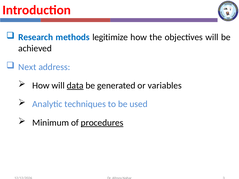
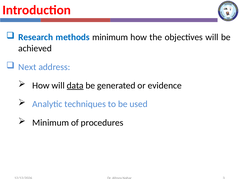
methods legitimize: legitimize -> minimum
variables: variables -> evidence
procedures underline: present -> none
